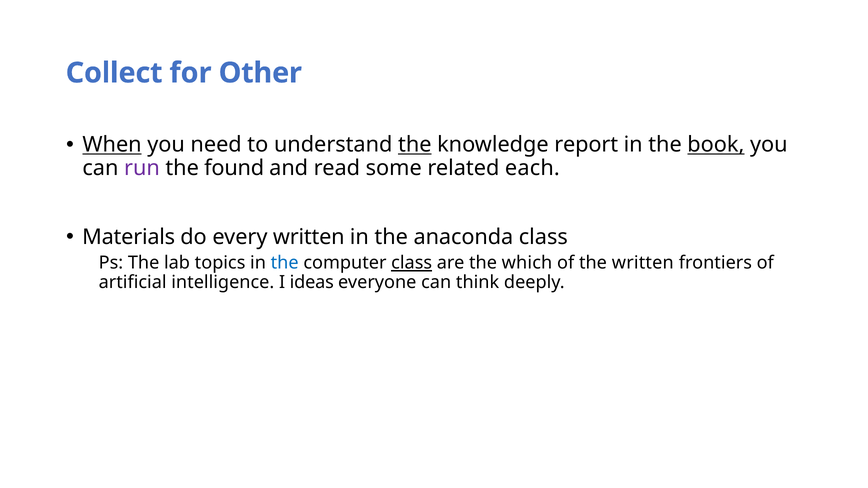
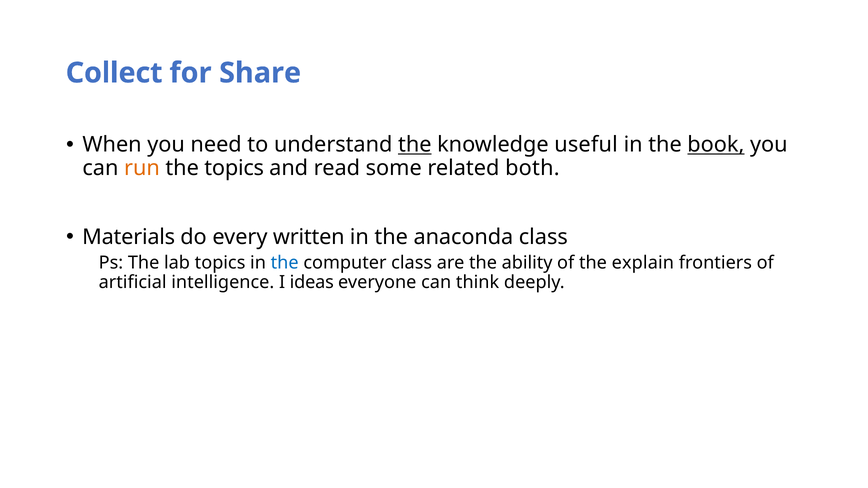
Other: Other -> Share
When underline: present -> none
report: report -> useful
run colour: purple -> orange
the found: found -> topics
each: each -> both
class at (412, 263) underline: present -> none
which: which -> ability
the written: written -> explain
